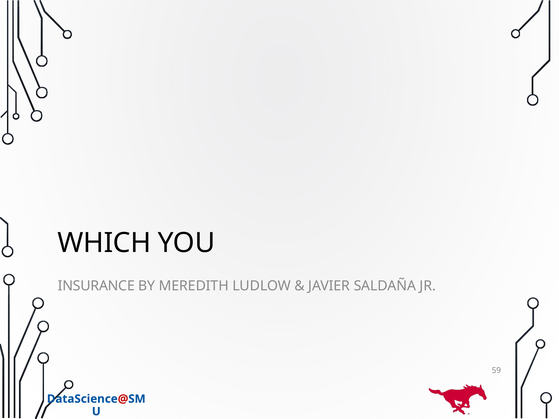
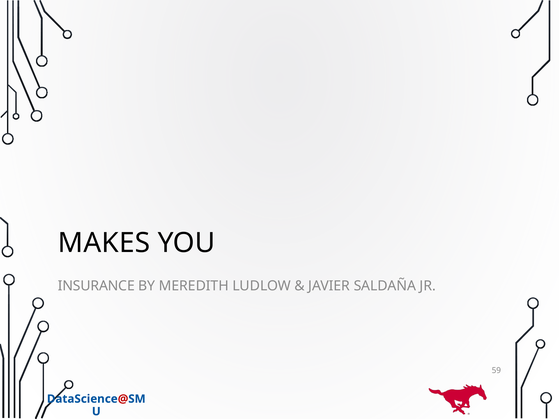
WHICH: WHICH -> MAKES
